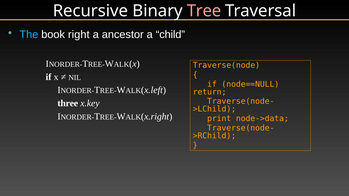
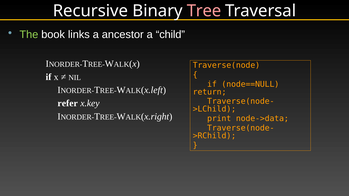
The colour: light blue -> light green
right: right -> links
three: three -> refer
